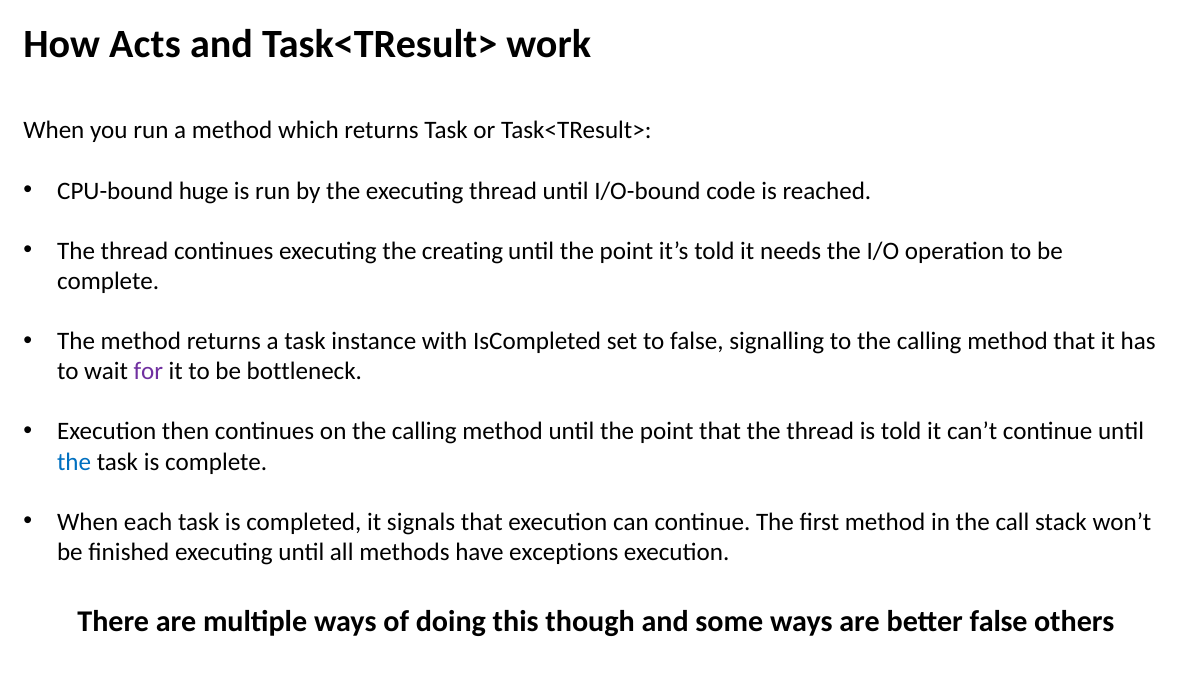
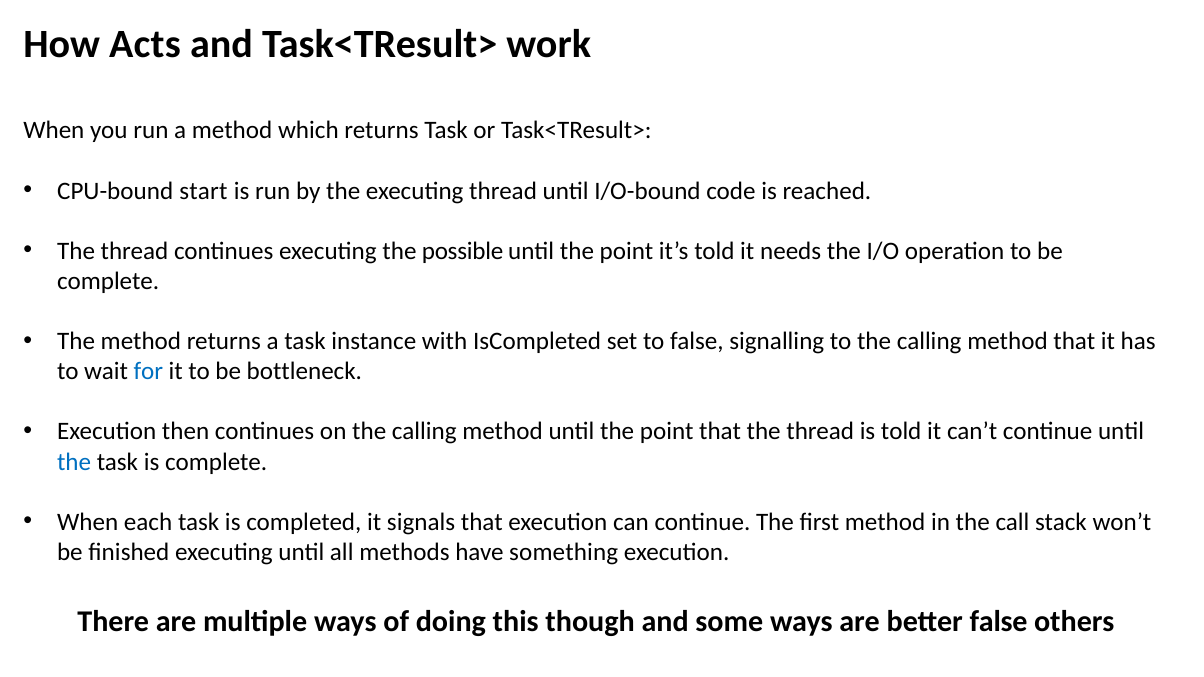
huge: huge -> start
creating: creating -> possible
for colour: purple -> blue
exceptions: exceptions -> something
